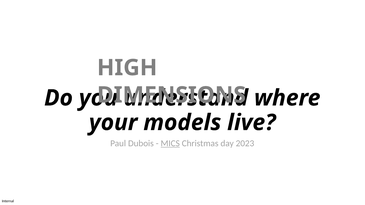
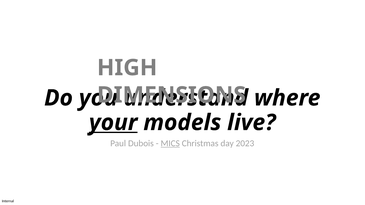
your underline: none -> present
